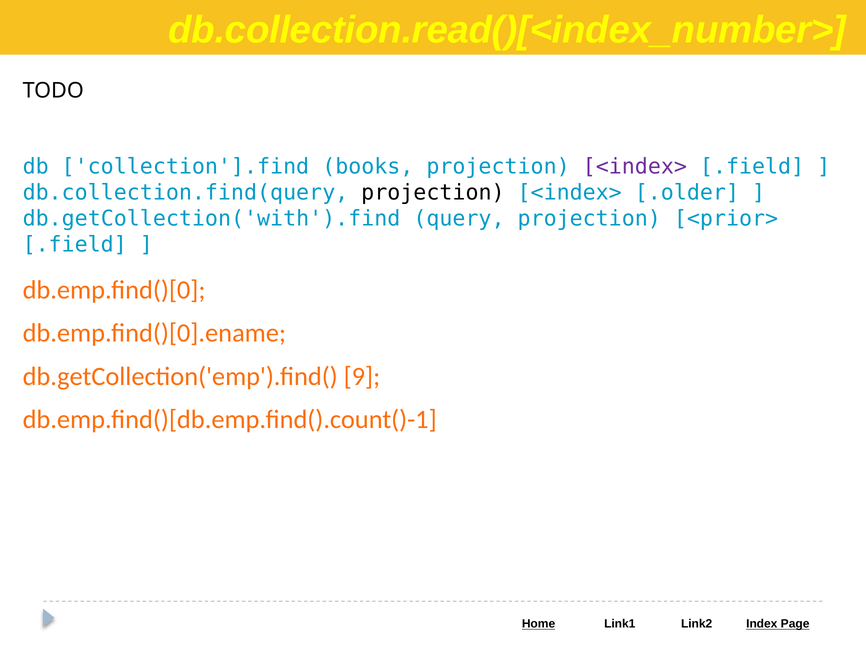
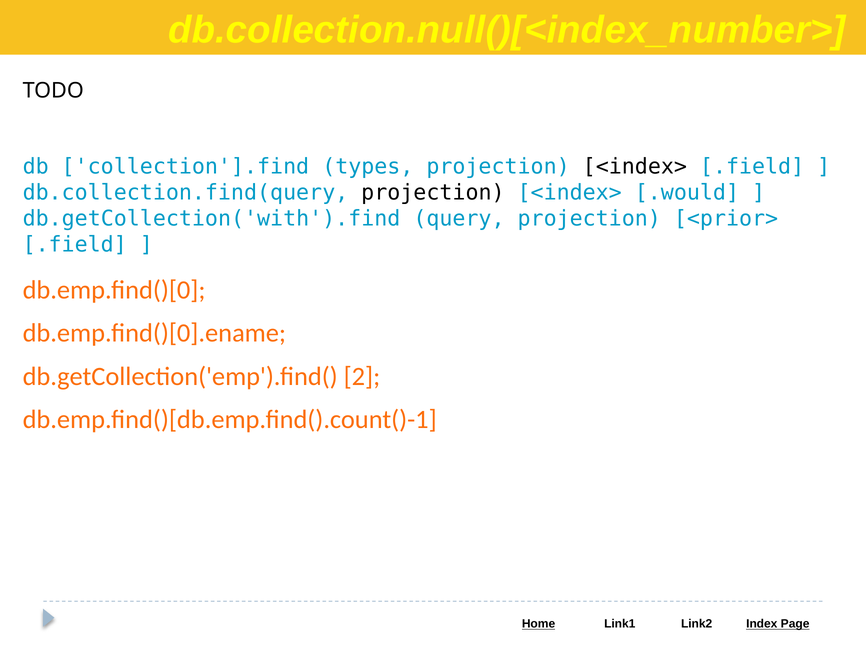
db.collection.read()[<index_number>: db.collection.read()[<index_number> -> db.collection.null()[<index_number>
books: books -> types
<index> at (635, 167) colour: purple -> black
.older: .older -> .would
9: 9 -> 2
